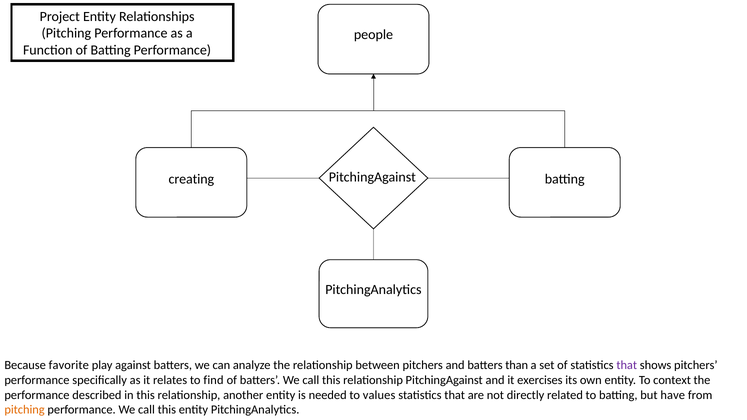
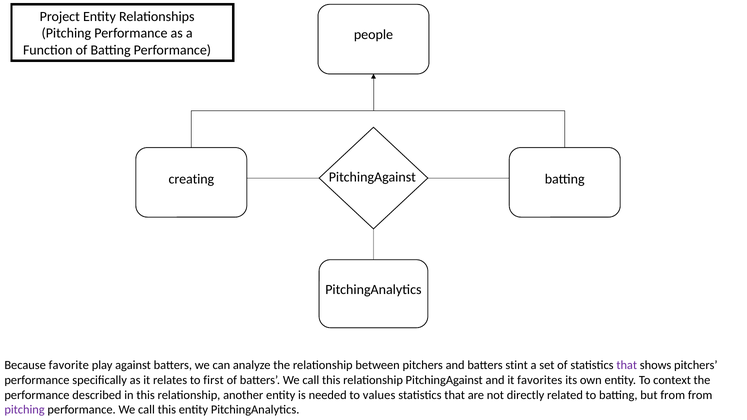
than: than -> stint
find: find -> first
exercises: exercises -> favorites
but have: have -> from
pitching at (25, 410) colour: orange -> purple
